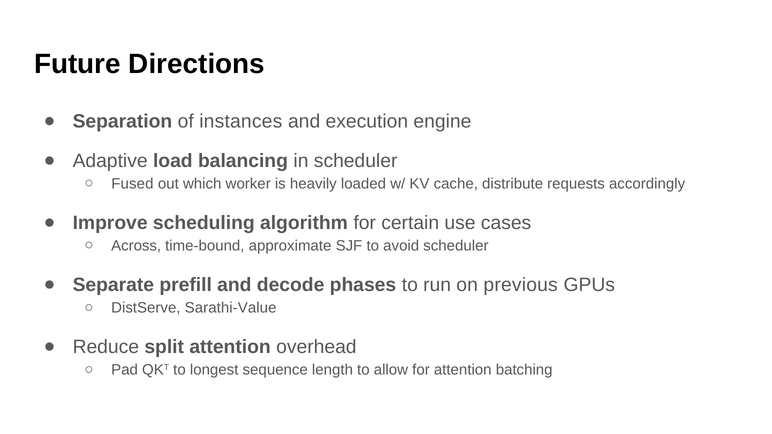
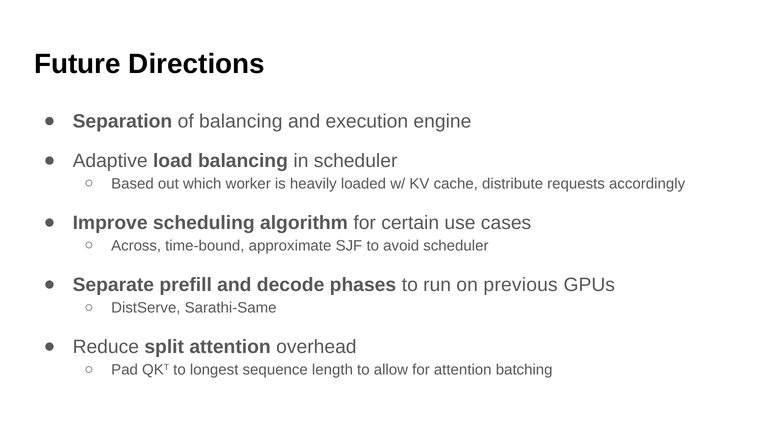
of instances: instances -> balancing
Fused: Fused -> Based
Sarathi-Value: Sarathi-Value -> Sarathi-Same
